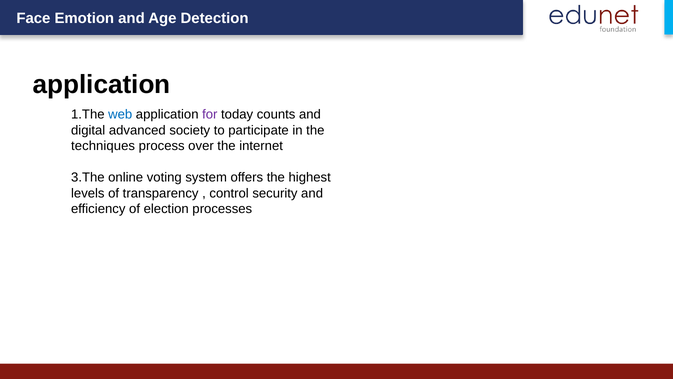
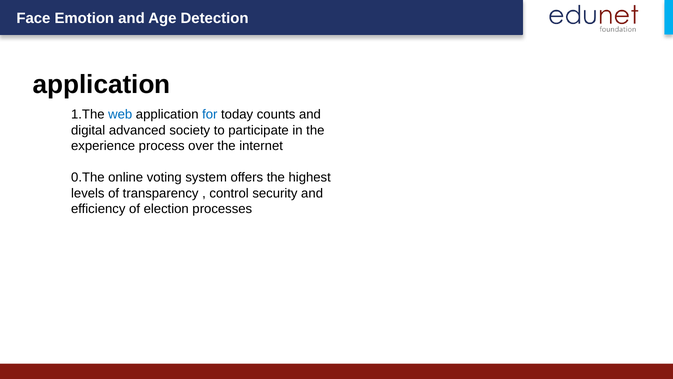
for colour: purple -> blue
techniques: techniques -> experience
3.The: 3.The -> 0.The
